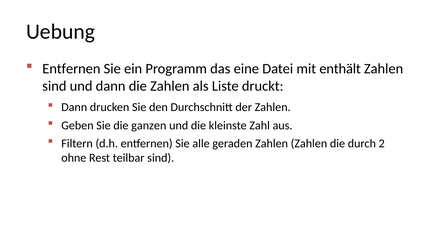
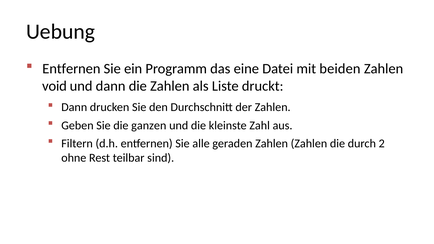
enthält: enthält -> beiden
sind at (54, 86): sind -> void
